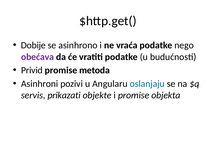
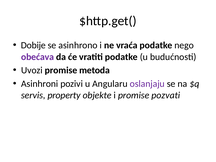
Privid: Privid -> Uvozi
oslanjaju colour: blue -> purple
prikazati: prikazati -> property
objekta: objekta -> pozvati
